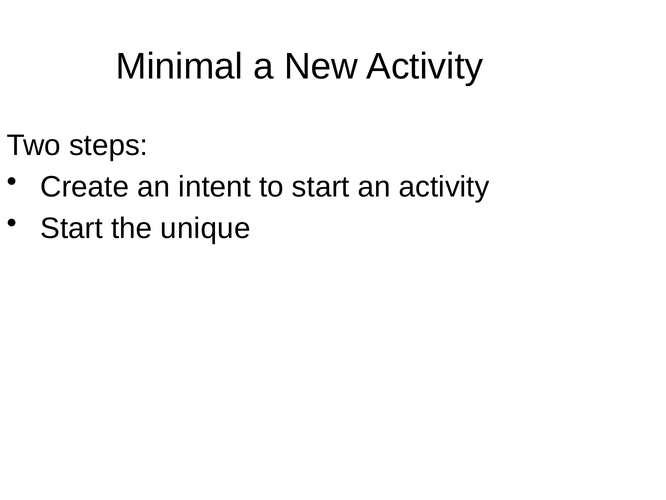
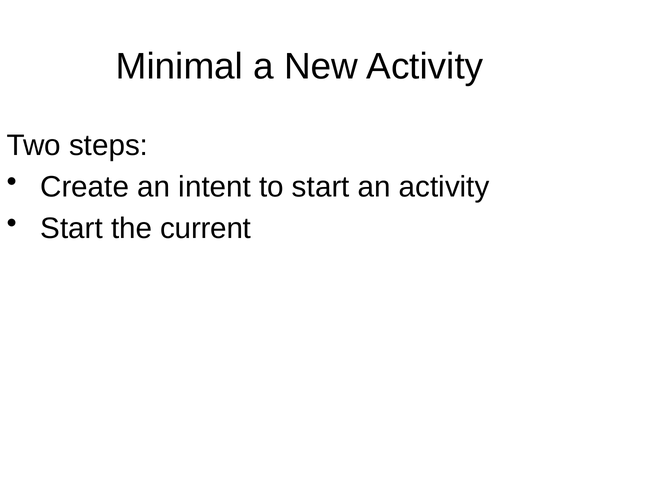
unique: unique -> current
